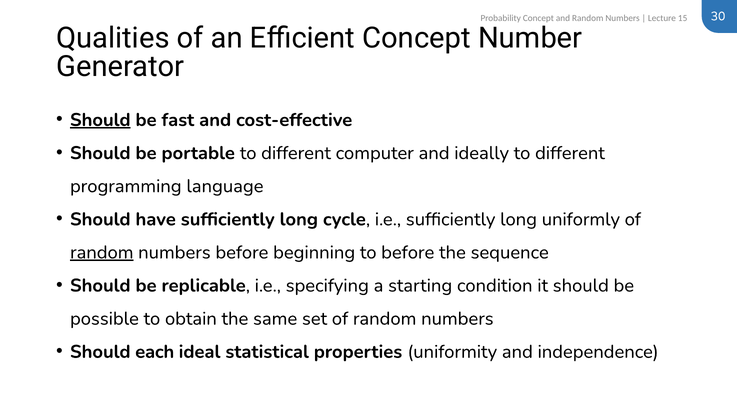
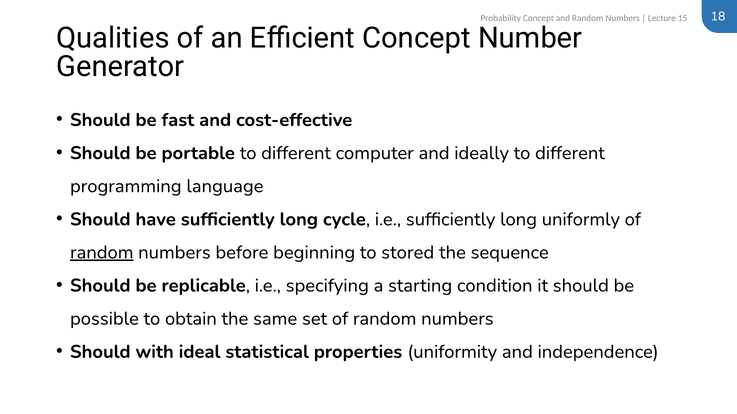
30: 30 -> 18
Should at (100, 120) underline: present -> none
to before: before -> stored
each: each -> with
